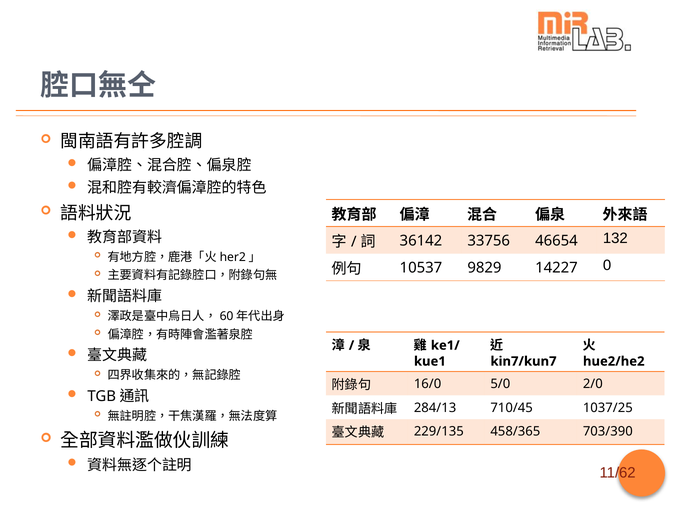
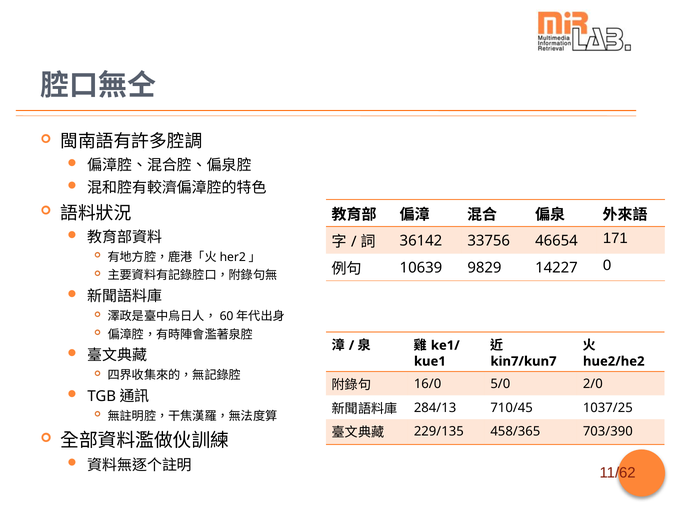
132: 132 -> 171
10537: 10537 -> 10639
